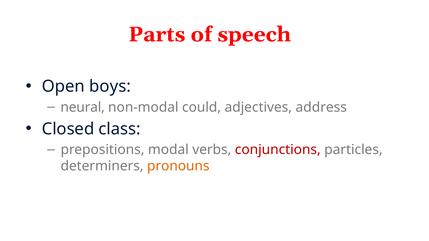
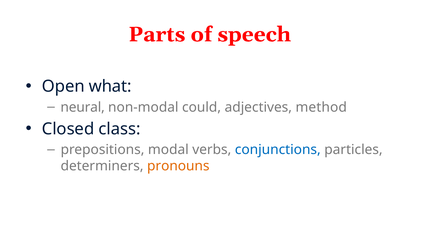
boys: boys -> what
address: address -> method
conjunctions colour: red -> blue
